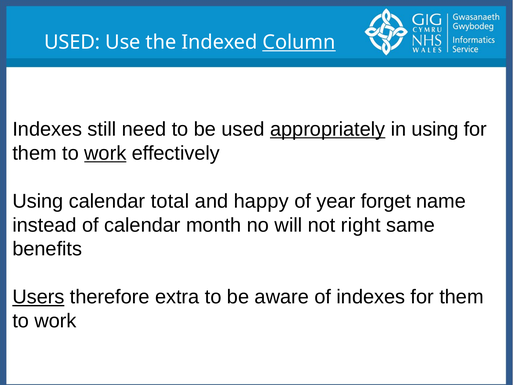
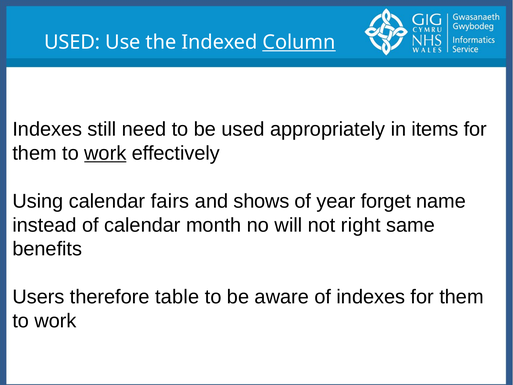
appropriately underline: present -> none
in using: using -> items
total: total -> fairs
happy: happy -> shows
Users underline: present -> none
extra: extra -> table
